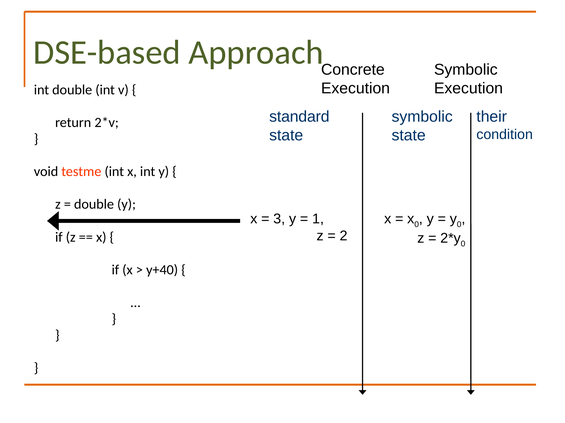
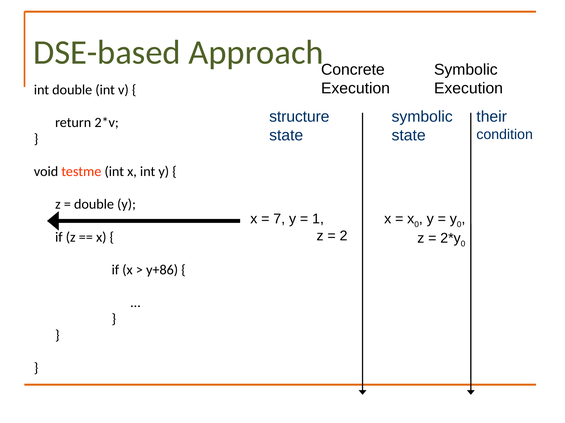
standard: standard -> structure
3: 3 -> 7
y+40: y+40 -> y+86
